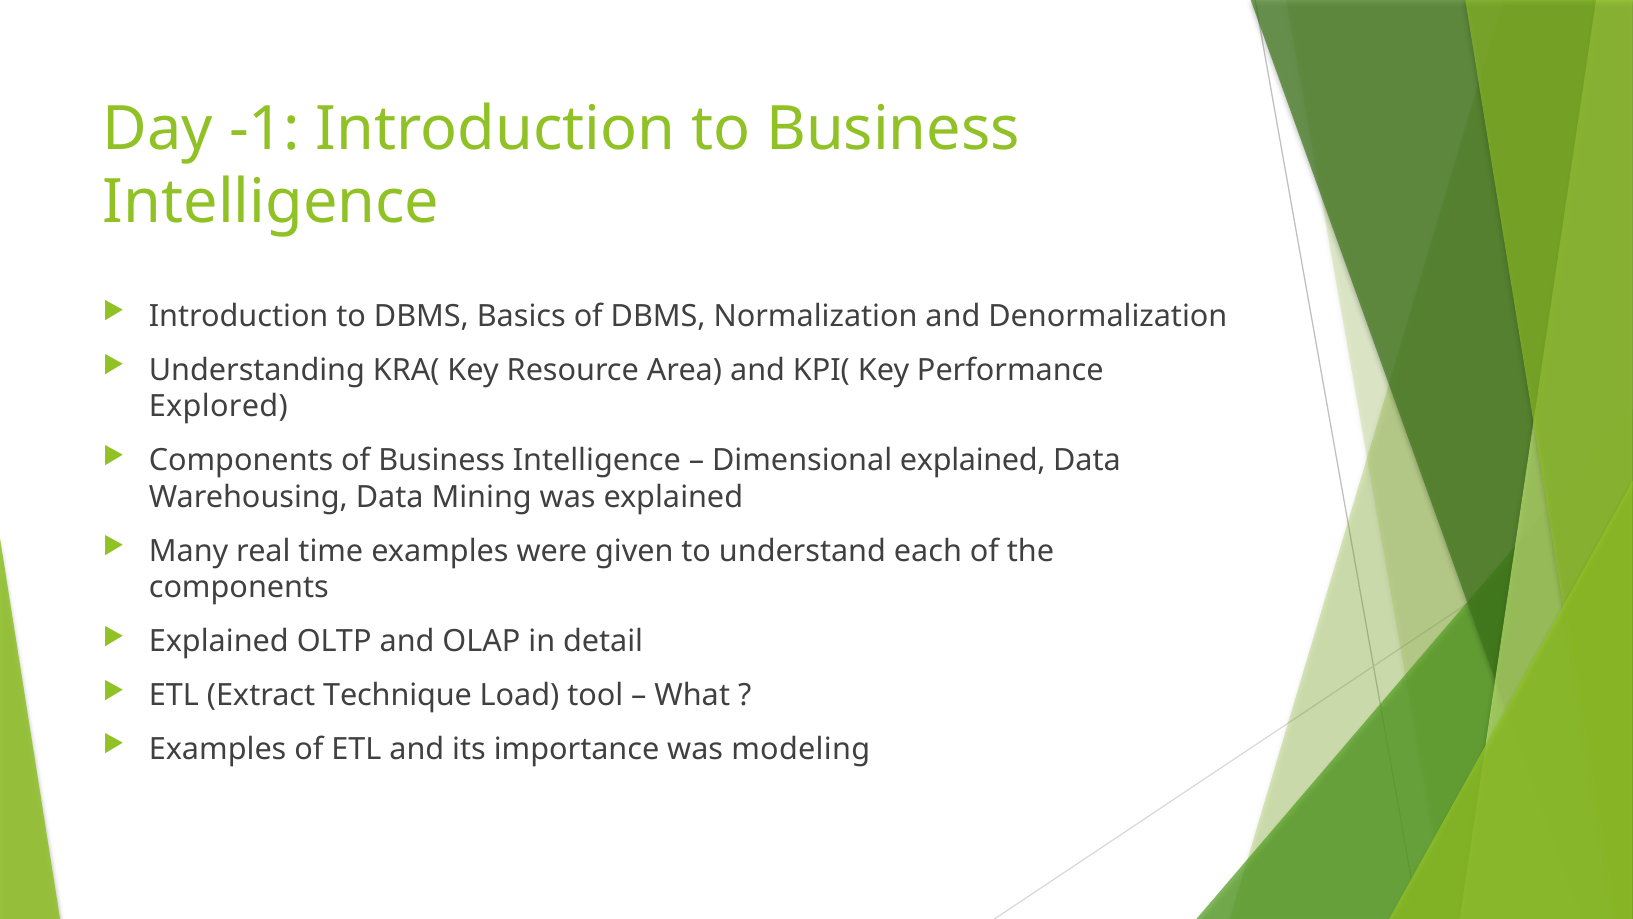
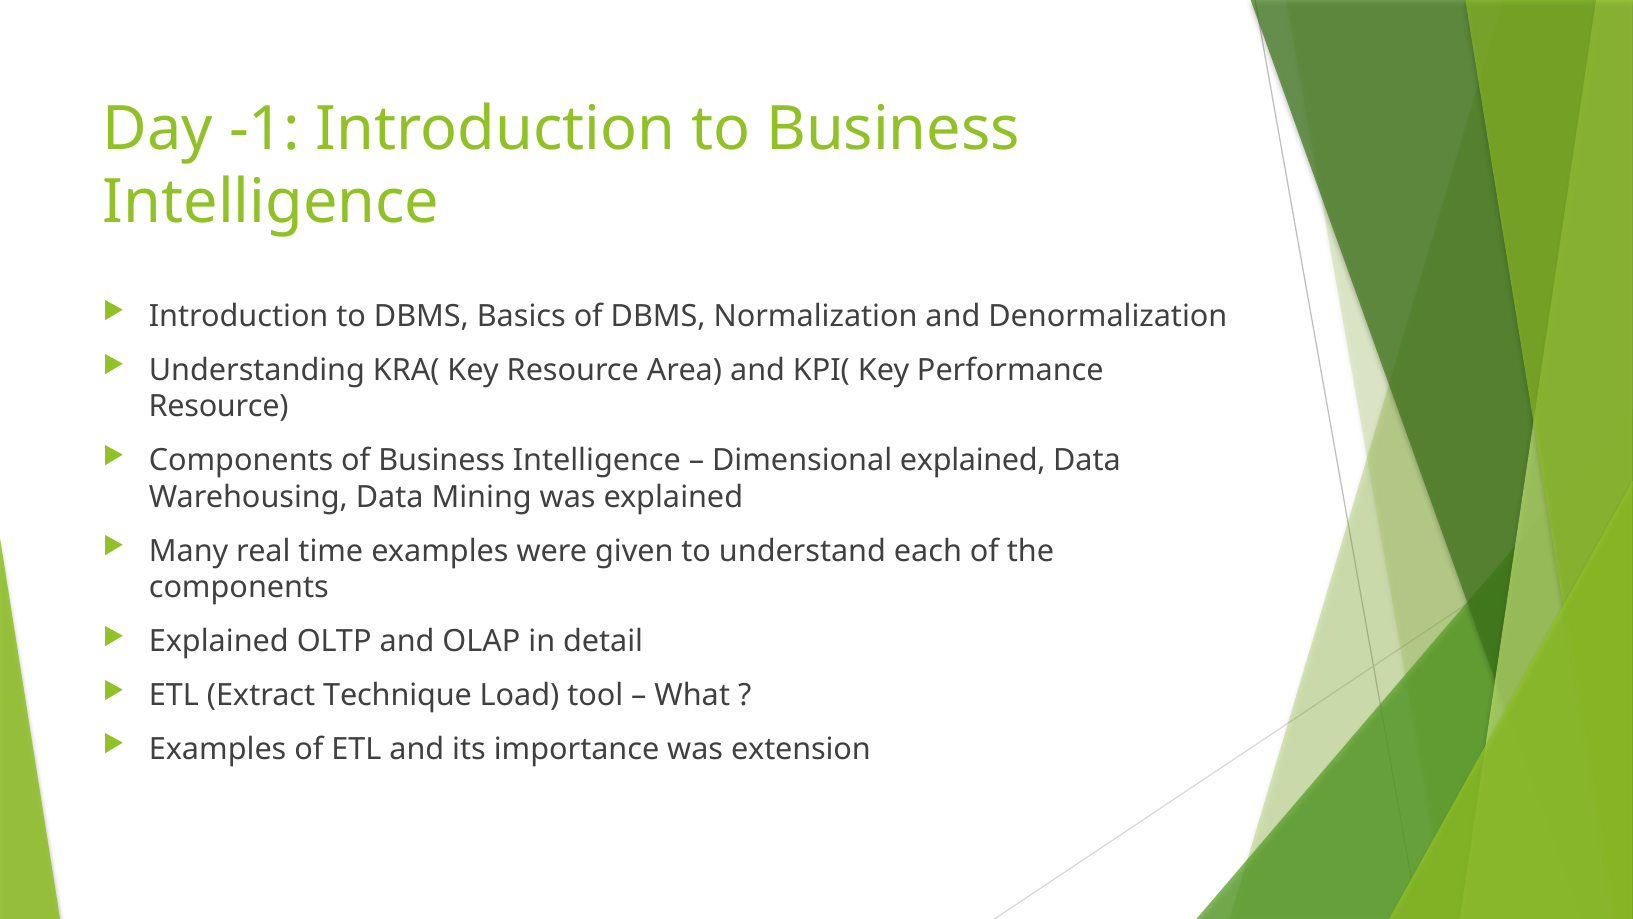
Explored at (218, 407): Explored -> Resource
modeling: modeling -> extension
